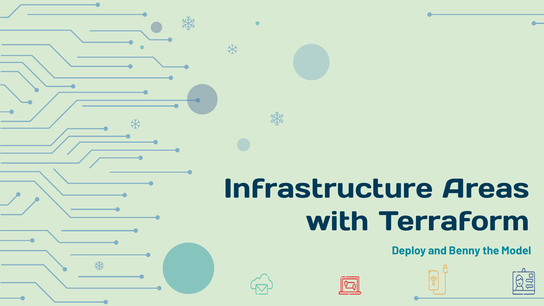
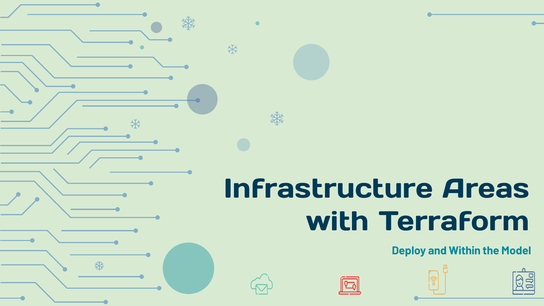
Benny: Benny -> Within
